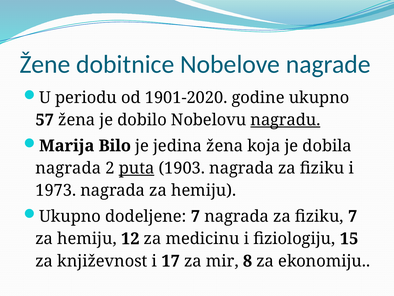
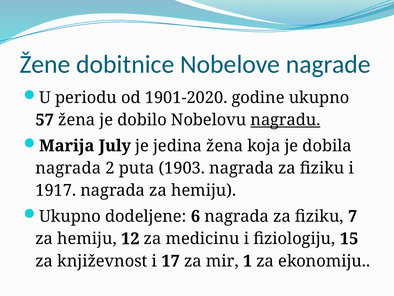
Bilo: Bilo -> July
puta underline: present -> none
1973: 1973 -> 1917
dodeljene 7: 7 -> 6
8: 8 -> 1
